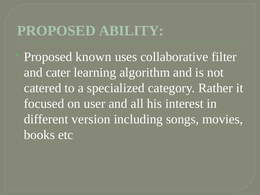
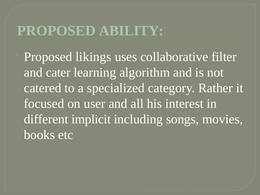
known: known -> likings
version: version -> implicit
